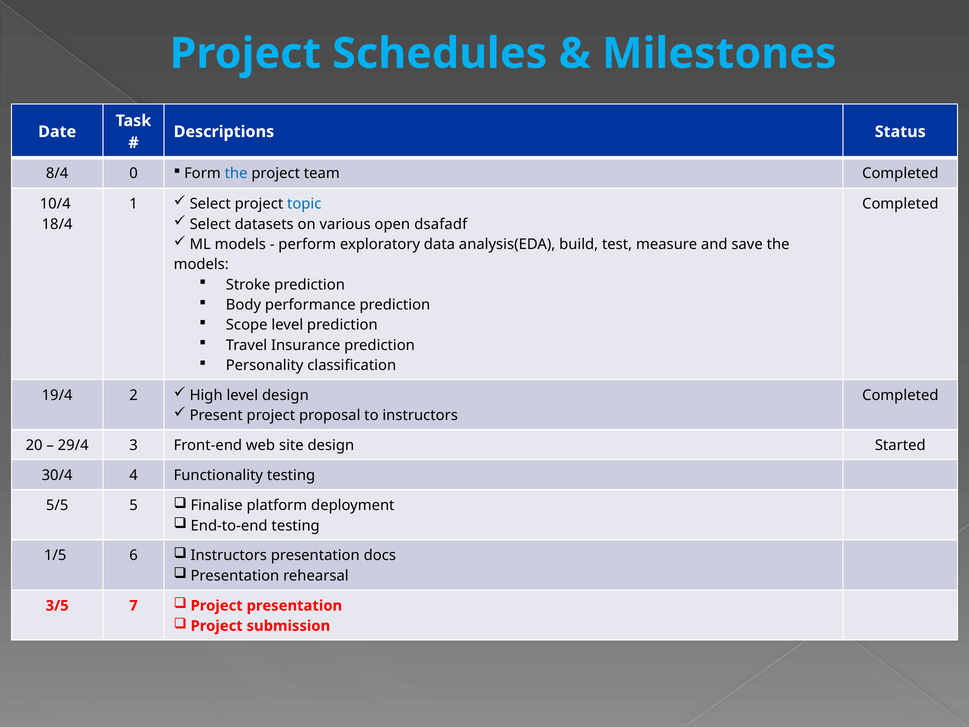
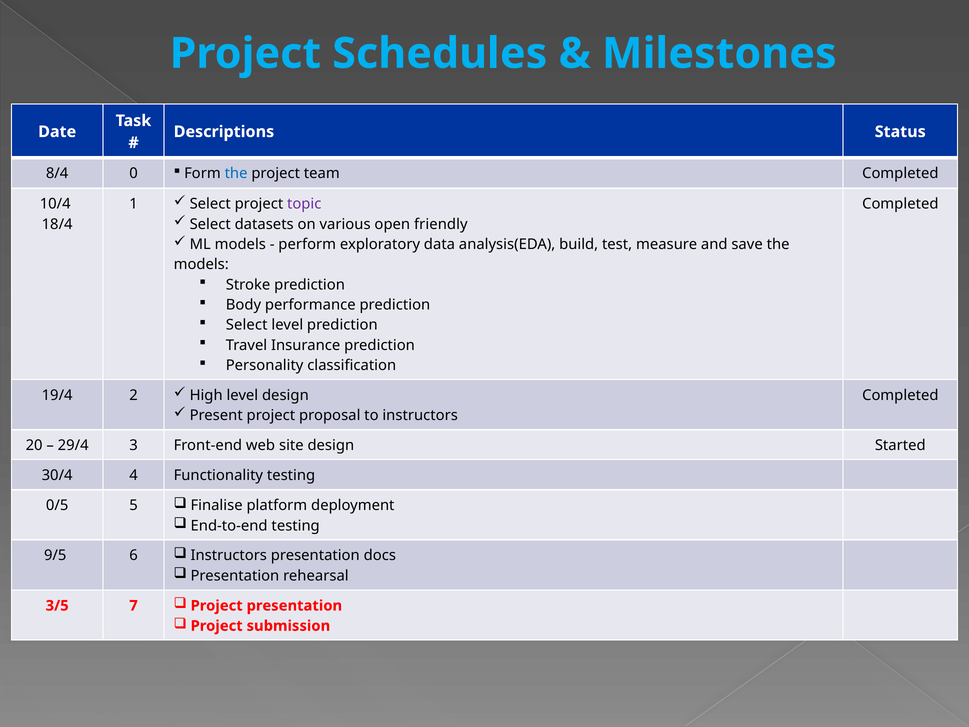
topic colour: blue -> purple
dsafadf: dsafadf -> friendly
Scope at (247, 325): Scope -> Select
5/5: 5/5 -> 0/5
1/5: 1/5 -> 9/5
